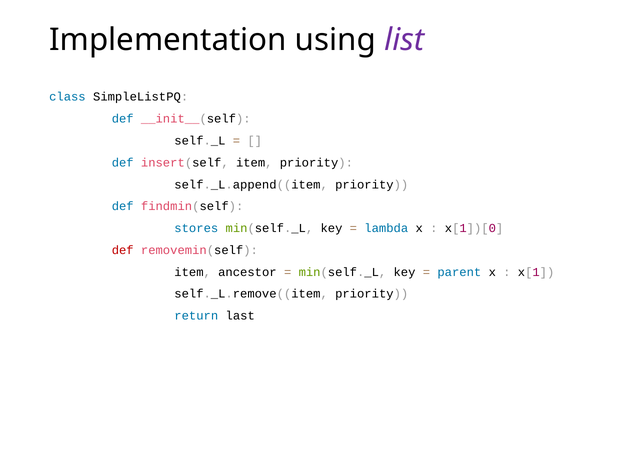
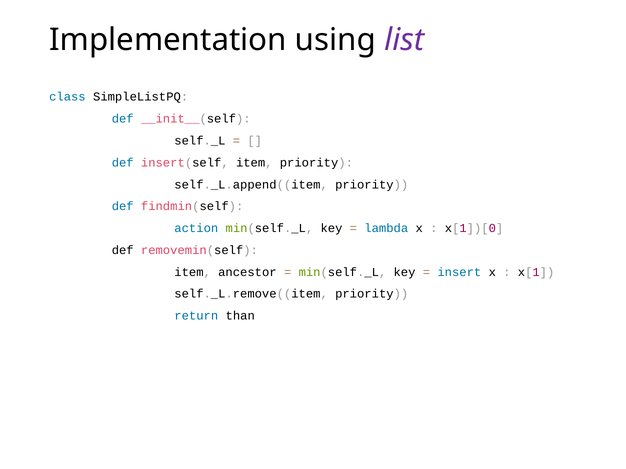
stores: stores -> action
def at (123, 250) colour: red -> black
parent: parent -> insert
last: last -> than
